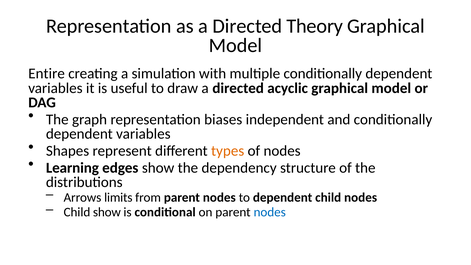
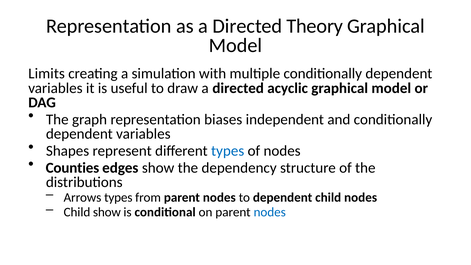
Entire: Entire -> Limits
types at (228, 151) colour: orange -> blue
Learning: Learning -> Counties
Arrows limits: limits -> types
